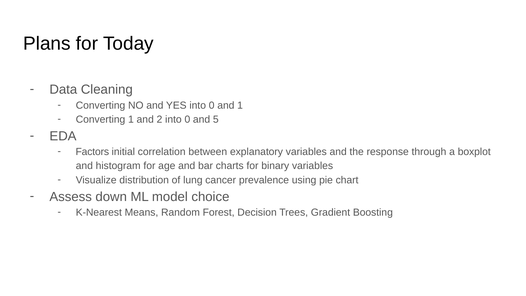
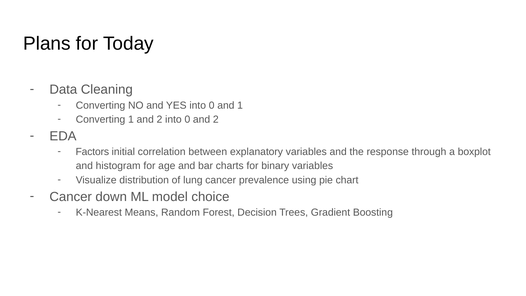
0 and 5: 5 -> 2
Assess at (71, 197): Assess -> Cancer
